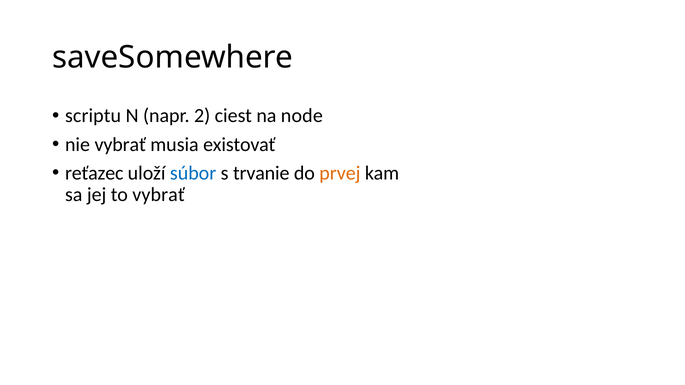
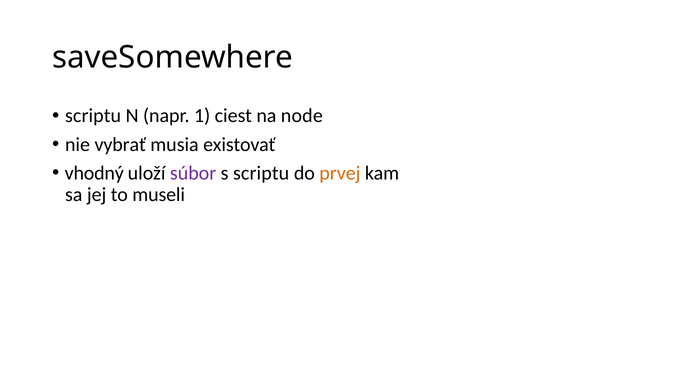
2: 2 -> 1
reťazec: reťazec -> vhodný
súbor colour: blue -> purple
s trvanie: trvanie -> scriptu
to vybrať: vybrať -> museli
